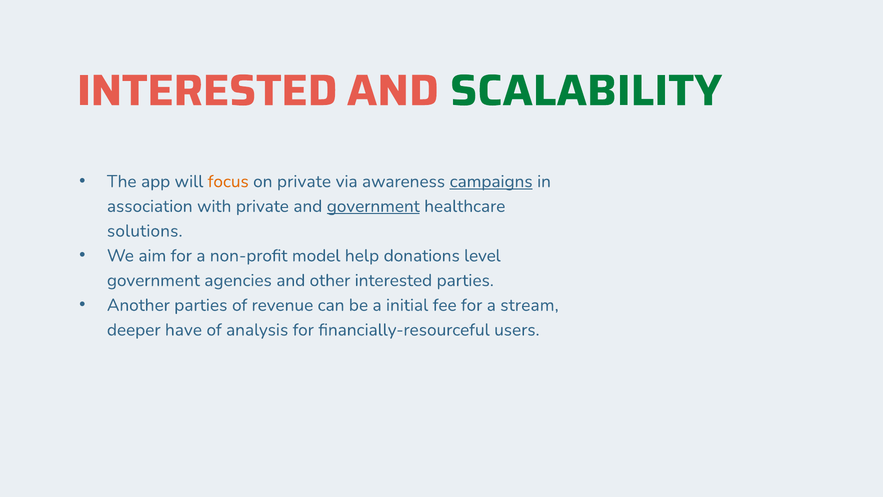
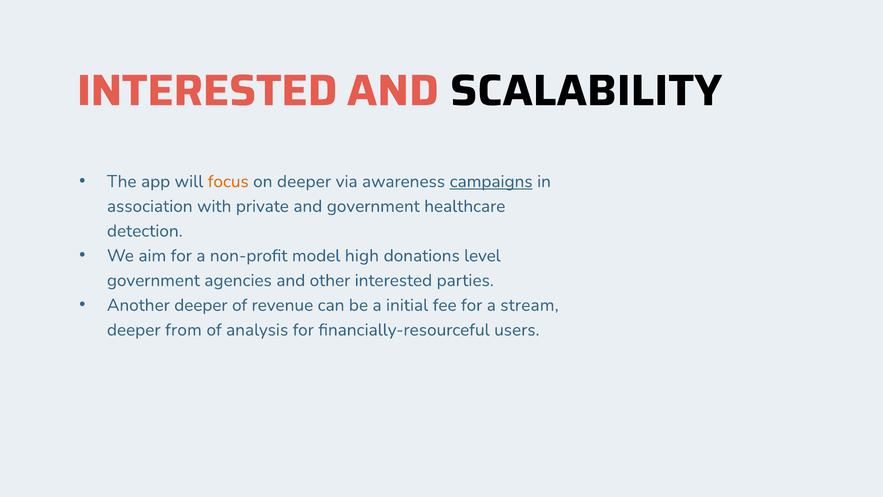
SCALABILITY colour: green -> black
on private: private -> deeper
government at (373, 206) underline: present -> none
solutions: solutions -> detection
help: help -> high
Another parties: parties -> deeper
have: have -> from
